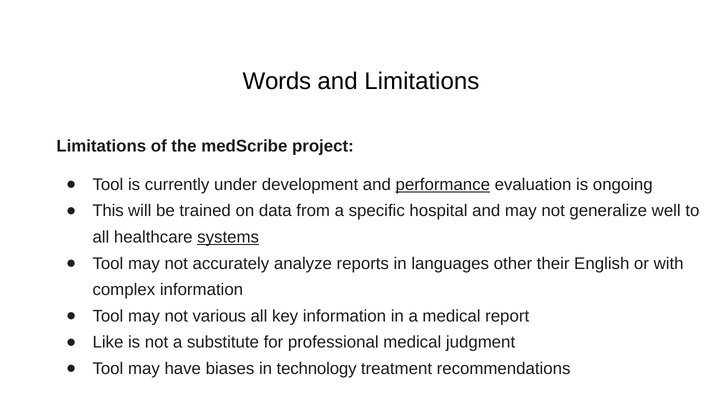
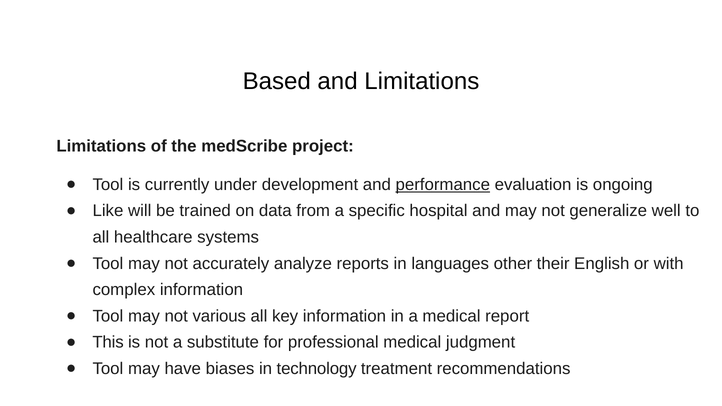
Words: Words -> Based
This: This -> Like
systems underline: present -> none
Like: Like -> This
